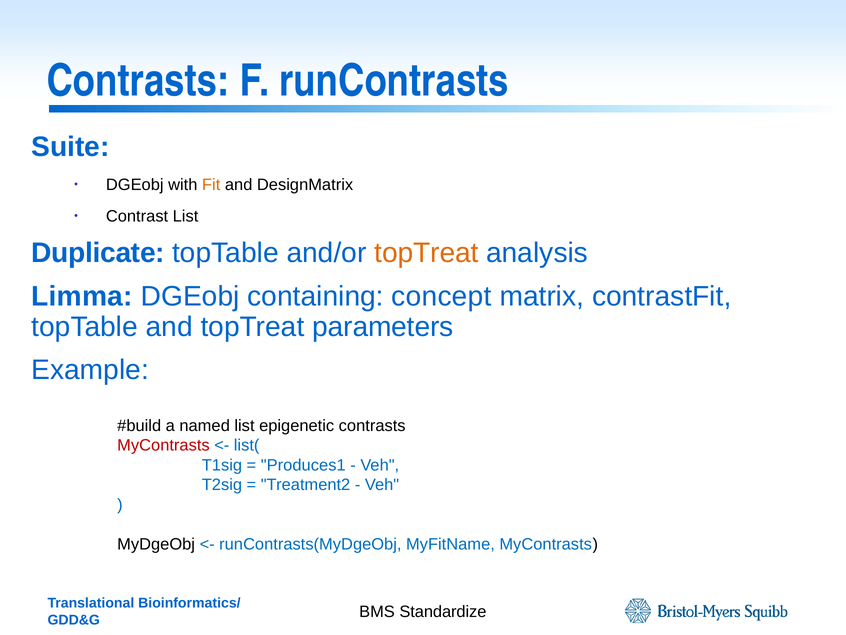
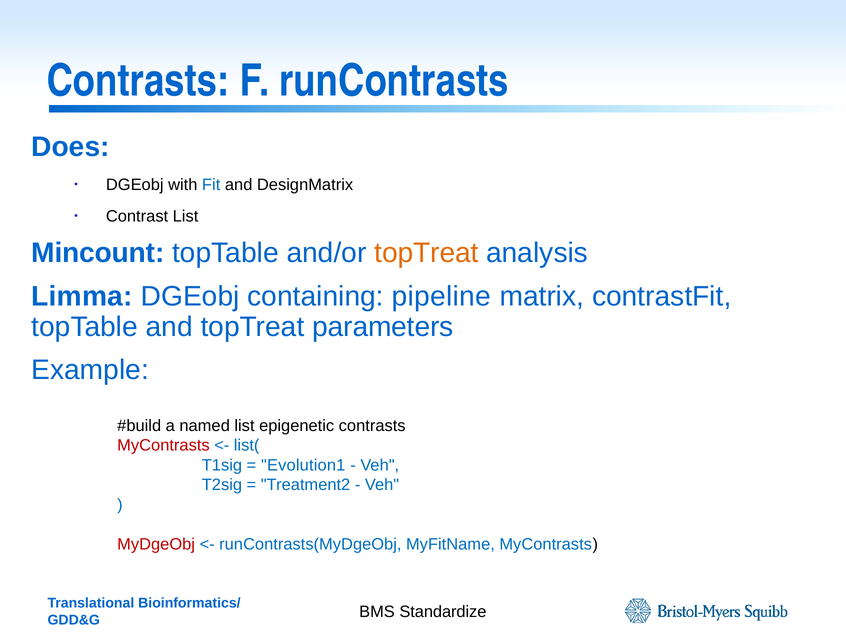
Suite: Suite -> Does
Fit colour: orange -> blue
Duplicate: Duplicate -> Mincount
concept: concept -> pipeline
Produces1: Produces1 -> Evolution1
MyDgeObj colour: black -> red
